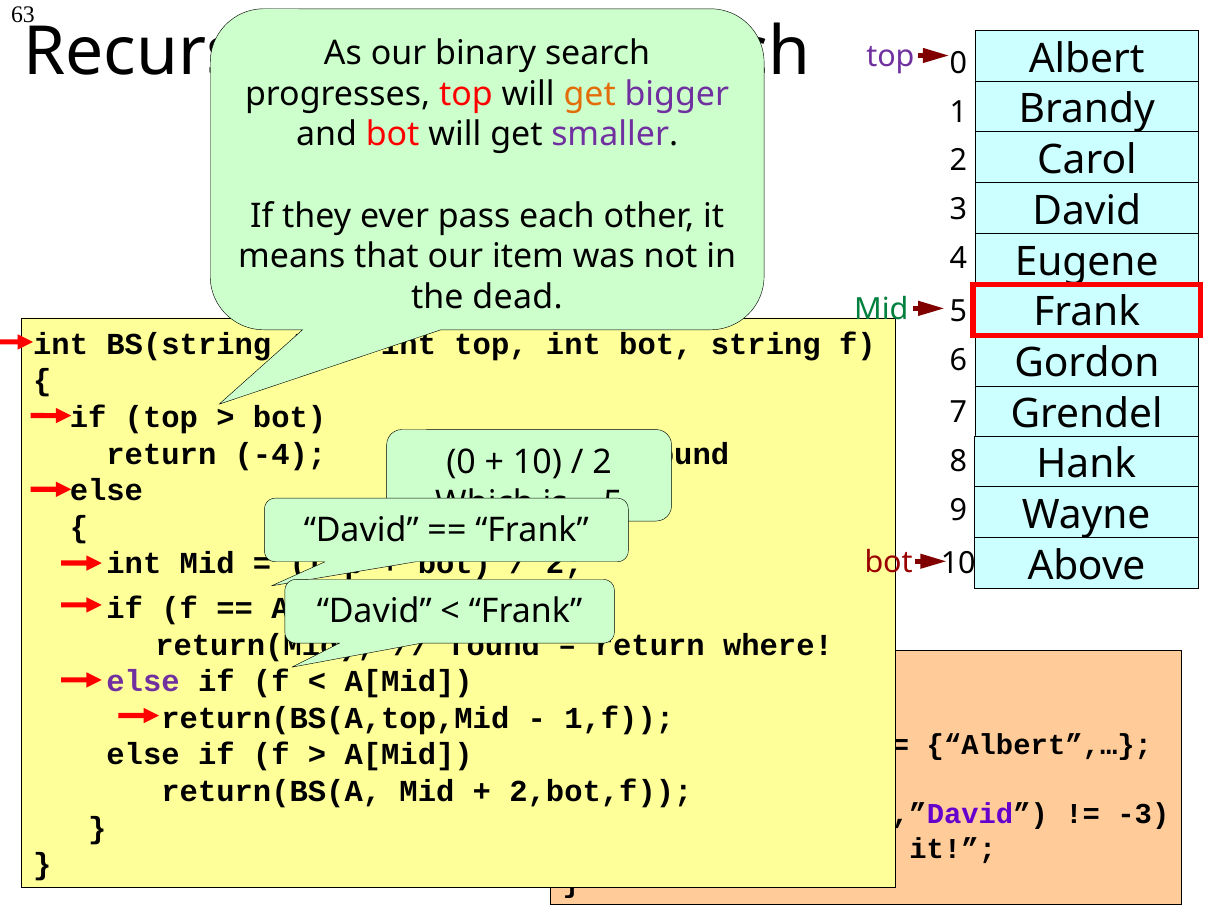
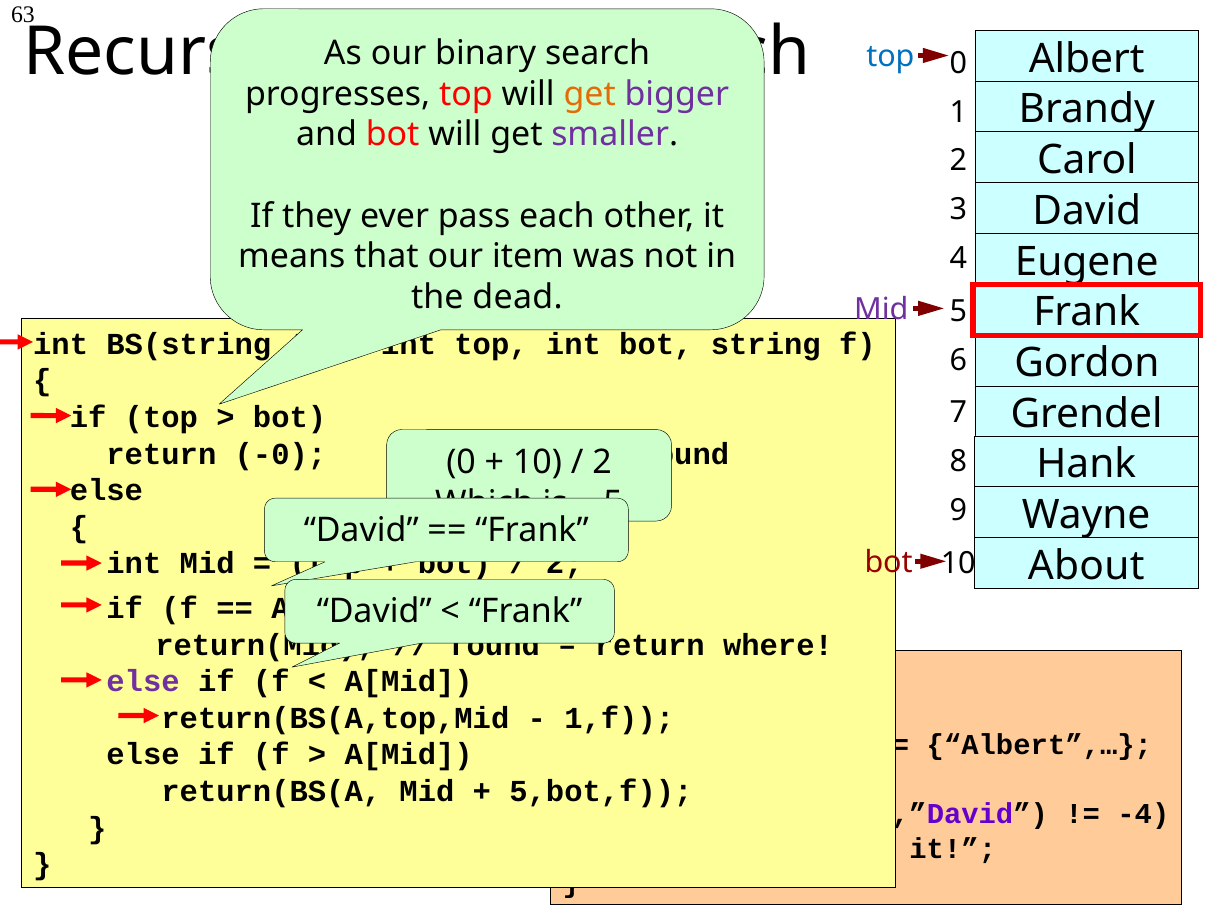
top at (890, 57) colour: purple -> blue
Mid at (881, 310) colour: green -> purple
-4: -4 -> -0
Above: Above -> About
2,bot,f: 2,bot,f -> 5,bot,f
-3: -3 -> -4
